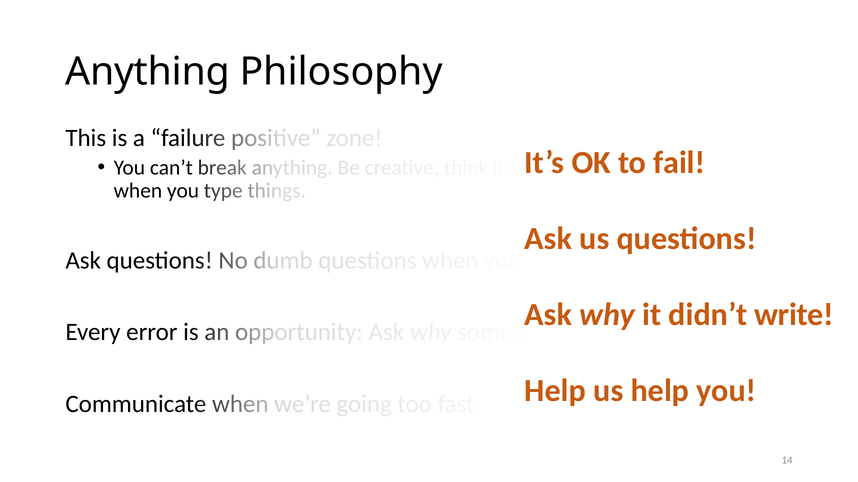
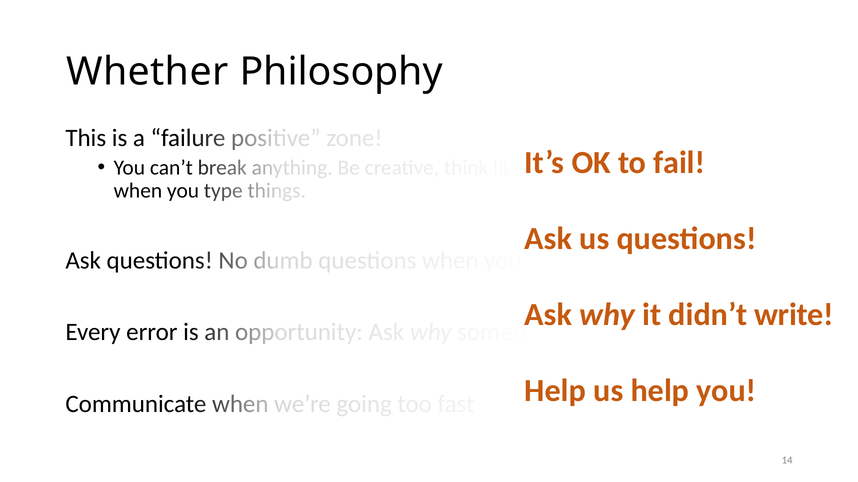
Anything at (148, 72): Anything -> Whether
